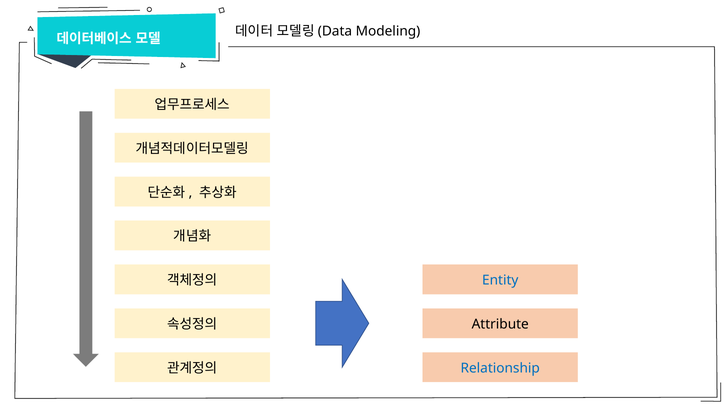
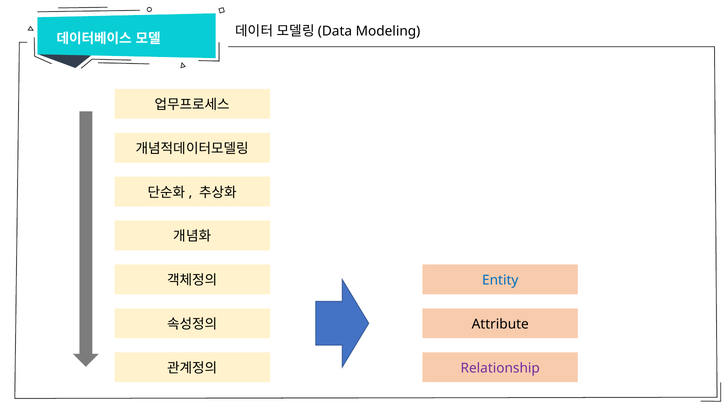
Relationship colour: blue -> purple
